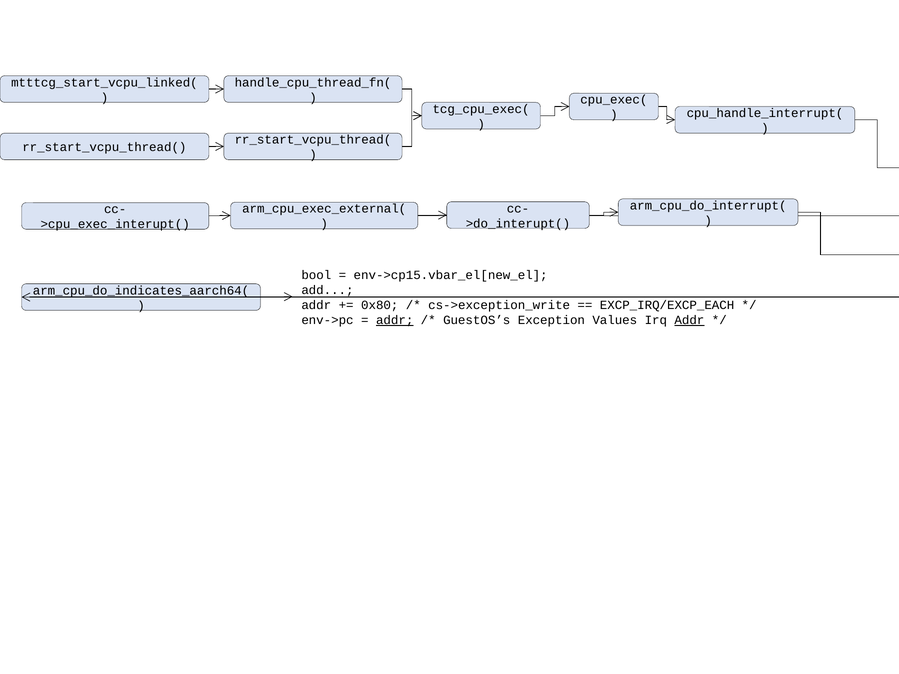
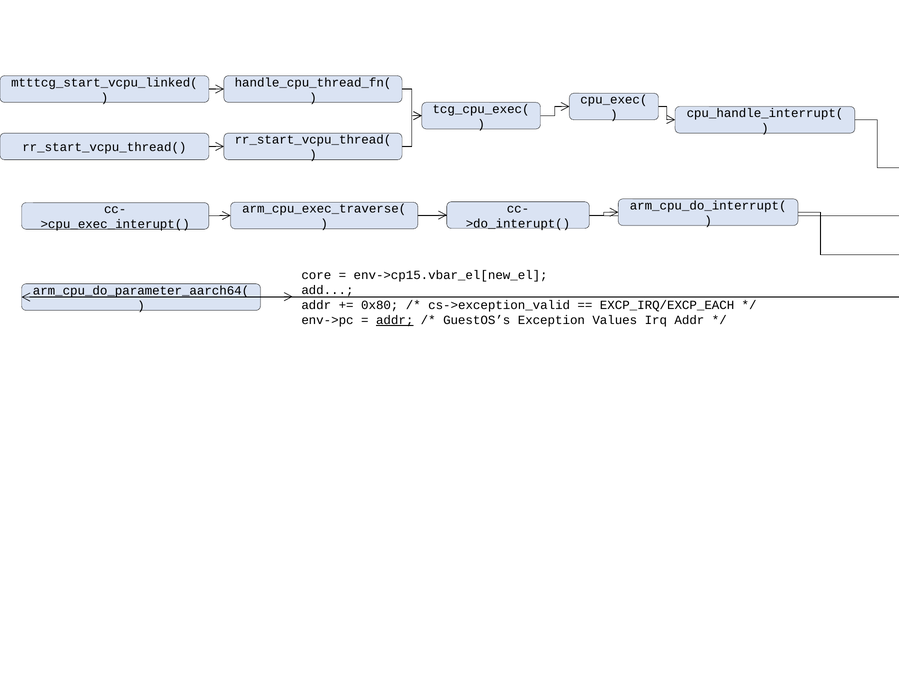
arm_cpu_exec_external(: arm_cpu_exec_external( -> arm_cpu_exec_traverse(
bool: bool -> core
arm_cpu_do_indicates_aarch64(: arm_cpu_do_indicates_aarch64( -> arm_cpu_do_parameter_aarch64(
cs->exception_write: cs->exception_write -> cs->exception_valid
Addr at (689, 320) underline: present -> none
